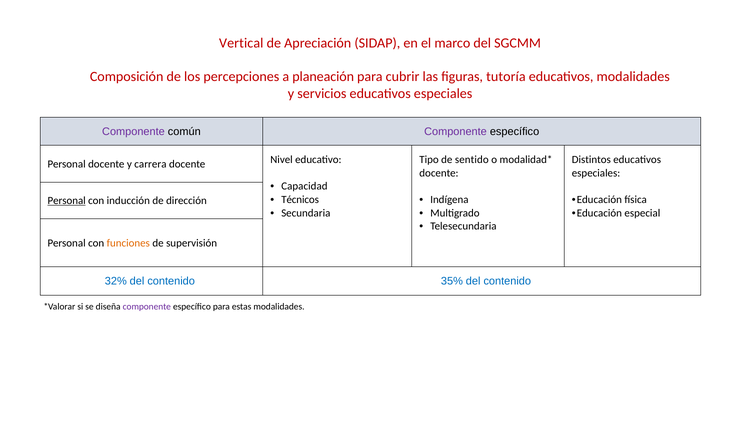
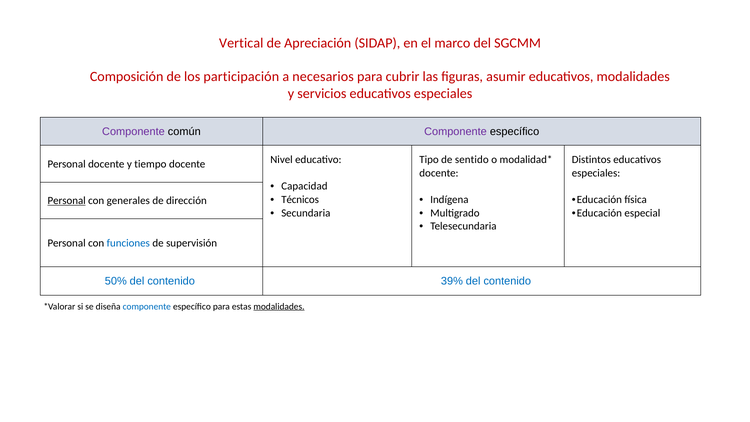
percepciones: percepciones -> participación
planeación: planeación -> necesarios
tutoría: tutoría -> asumir
carrera: carrera -> tiempo
inducción: inducción -> generales
funciones colour: orange -> blue
32%: 32% -> 50%
35%: 35% -> 39%
componente at (147, 306) colour: purple -> blue
modalidades at (279, 306) underline: none -> present
